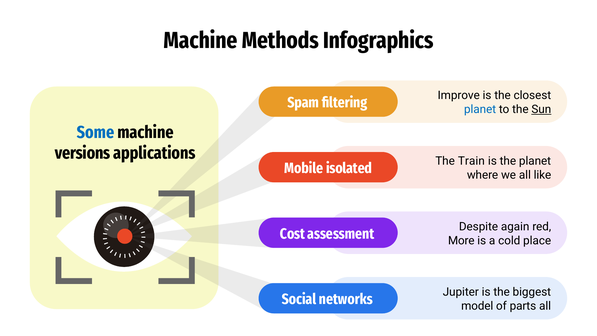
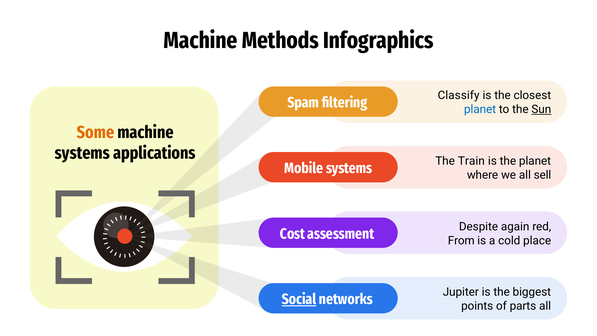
Improve: Improve -> Classify
Some colour: blue -> orange
versions at (82, 153): versions -> systems
Mobile isolated: isolated -> systems
like: like -> sell
More: More -> From
Social underline: none -> present
model: model -> points
